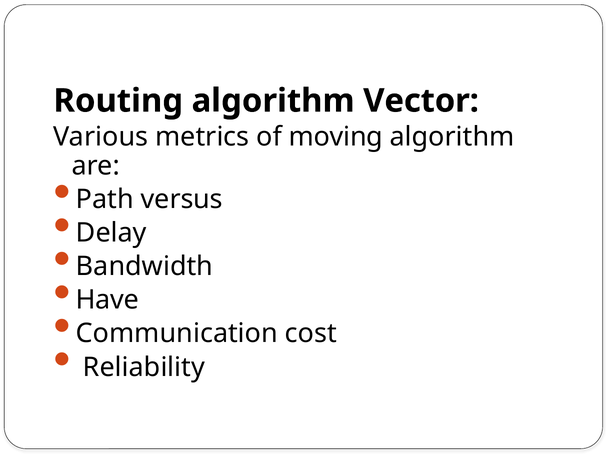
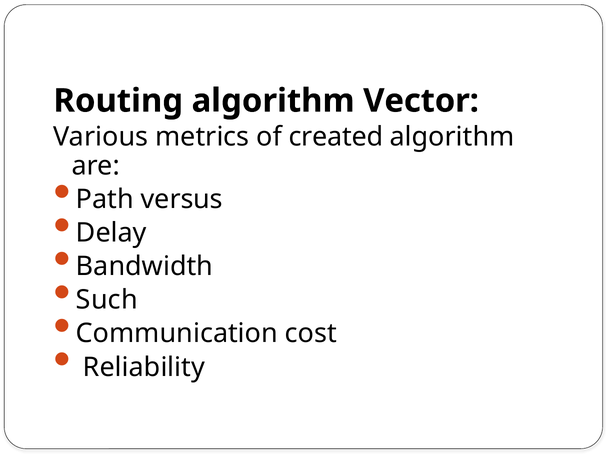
moving: moving -> created
Have: Have -> Such
